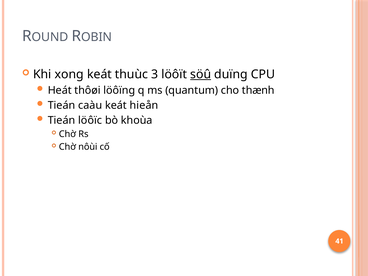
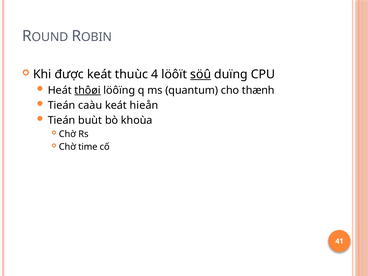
xong: xong -> được
3: 3 -> 4
thôøi underline: none -> present
löôïc: löôïc -> buùt
nôùi: nôùi -> time
